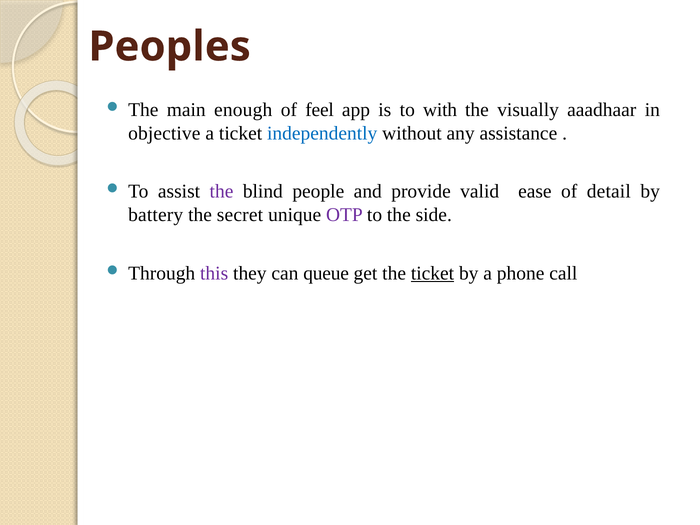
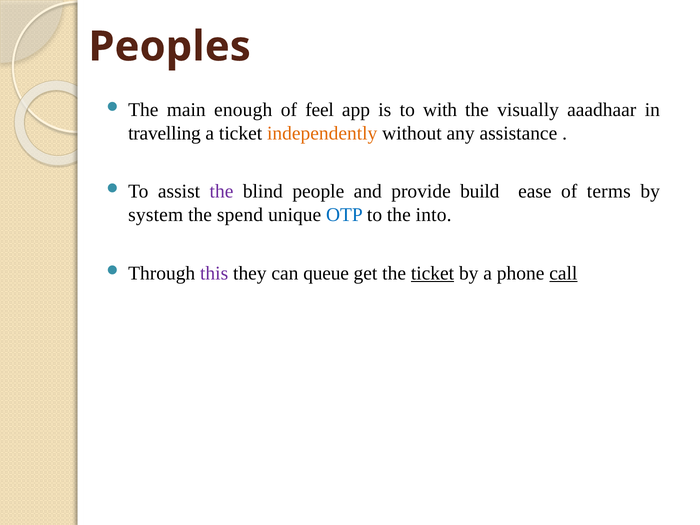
objective: objective -> travelling
independently colour: blue -> orange
valid: valid -> build
detail: detail -> terms
battery: battery -> system
secret: secret -> spend
OTP colour: purple -> blue
side: side -> into
call underline: none -> present
